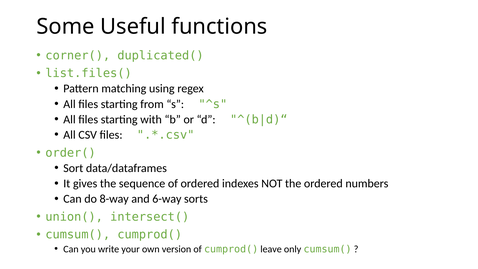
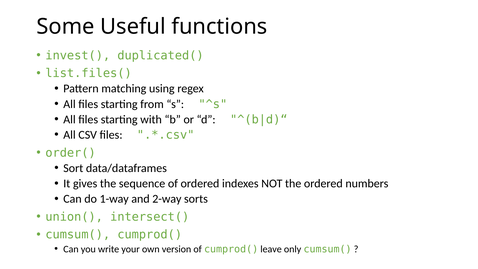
corner(: corner( -> invest(
8-way: 8-way -> 1-way
6-way: 6-way -> 2-way
